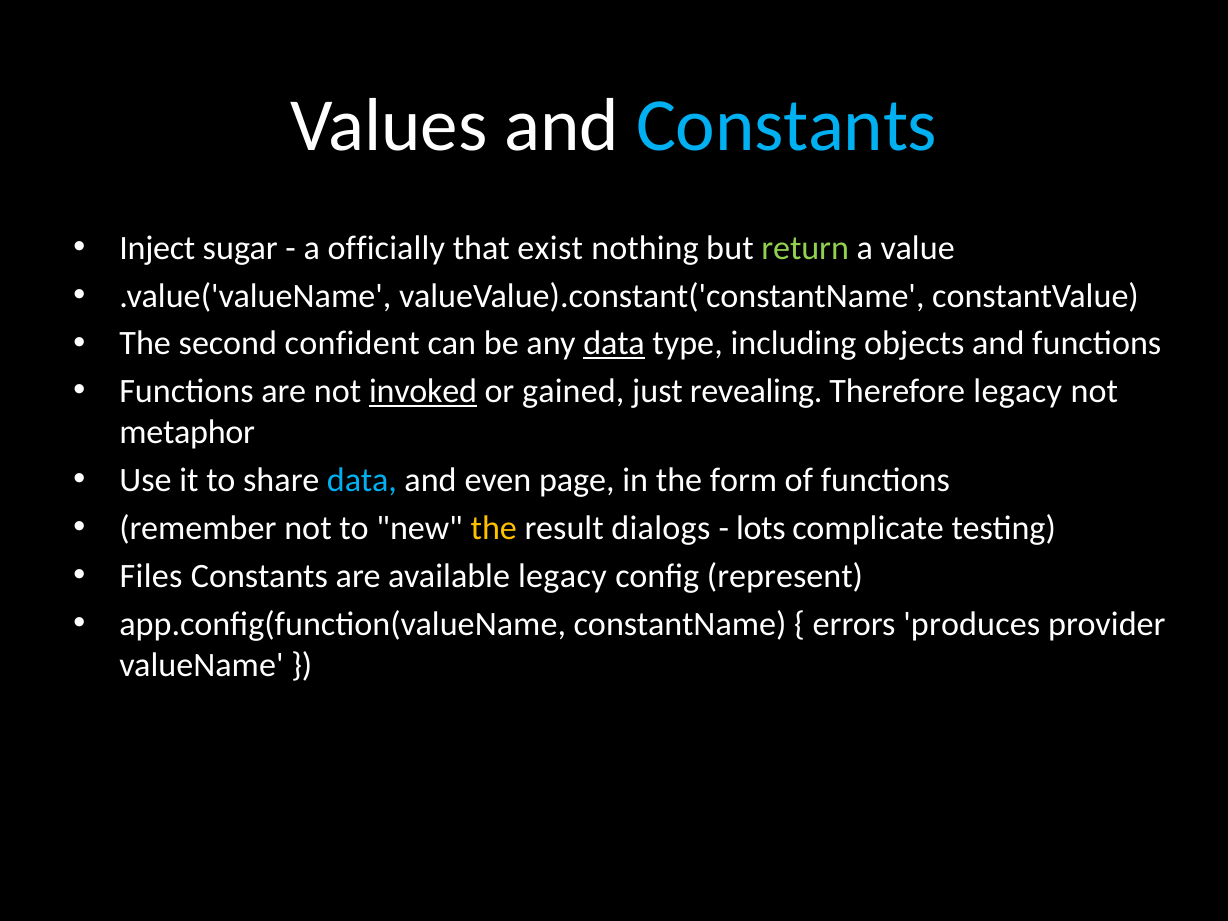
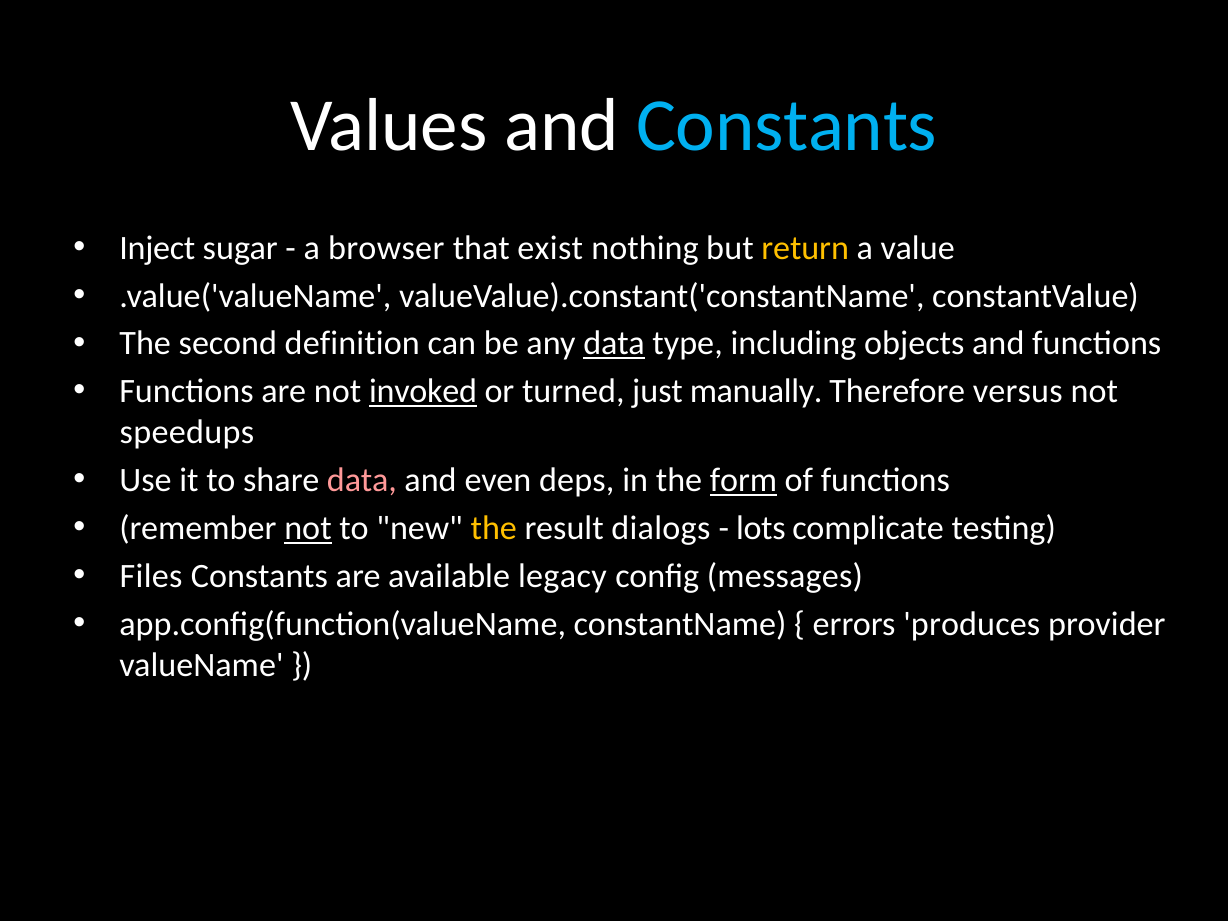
officially: officially -> browser
return colour: light green -> yellow
confident: confident -> definition
gained: gained -> turned
revealing: revealing -> manually
Therefore legacy: legacy -> versus
metaphor: metaphor -> speedups
data at (362, 480) colour: light blue -> pink
page: page -> deps
form underline: none -> present
not at (308, 528) underline: none -> present
represent: represent -> messages
